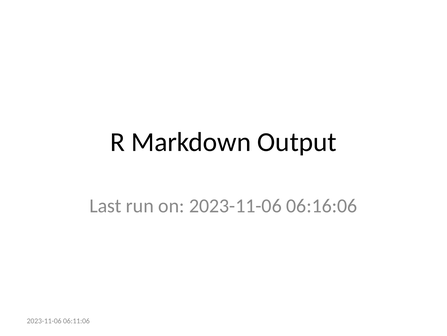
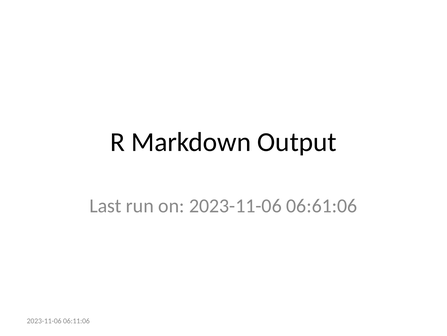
06:16:06: 06:16:06 -> 06:61:06
